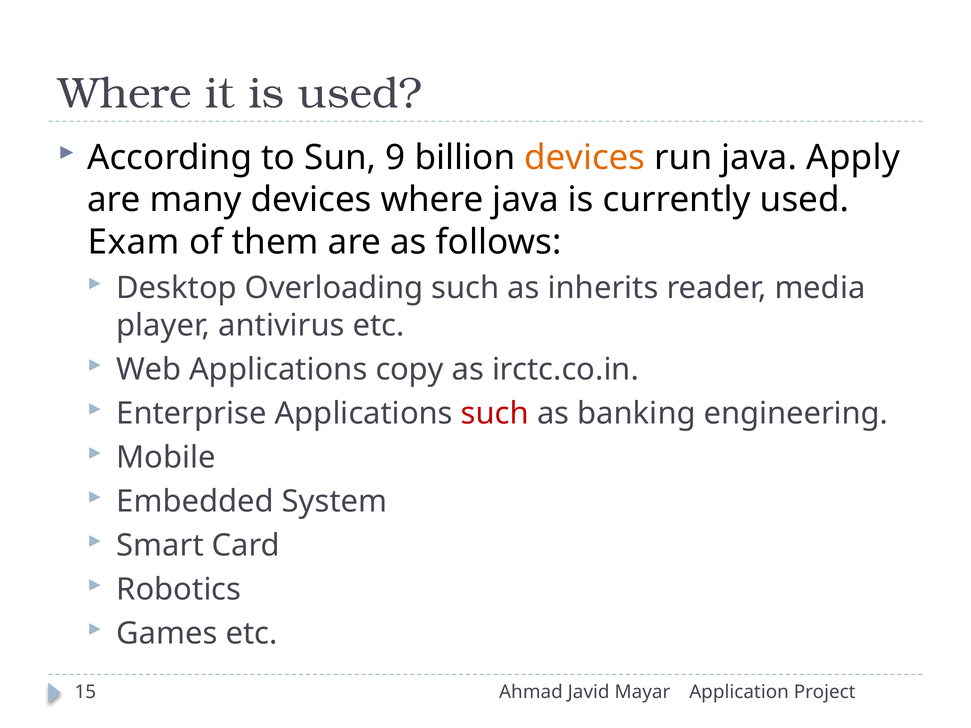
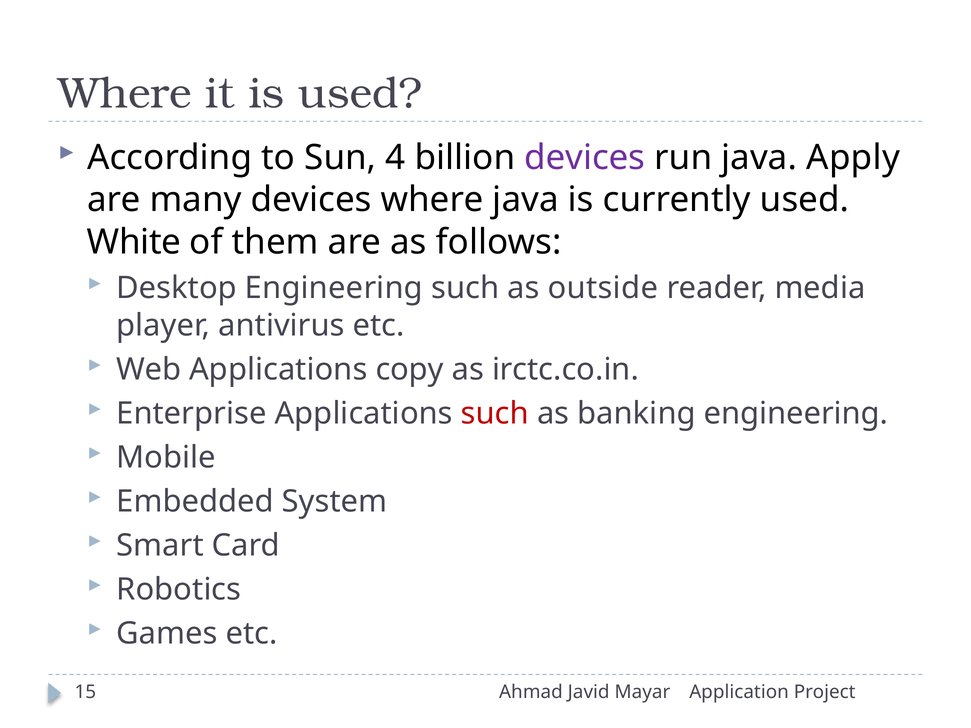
9: 9 -> 4
devices at (585, 158) colour: orange -> purple
Exam: Exam -> White
Desktop Overloading: Overloading -> Engineering
inherits: inherits -> outside
